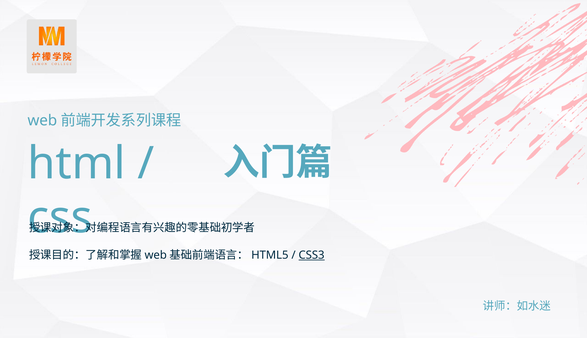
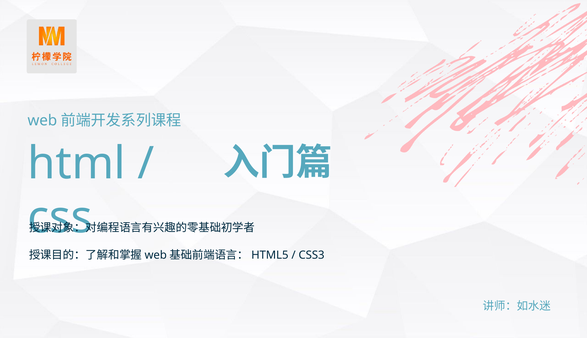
CSS3 underline: present -> none
